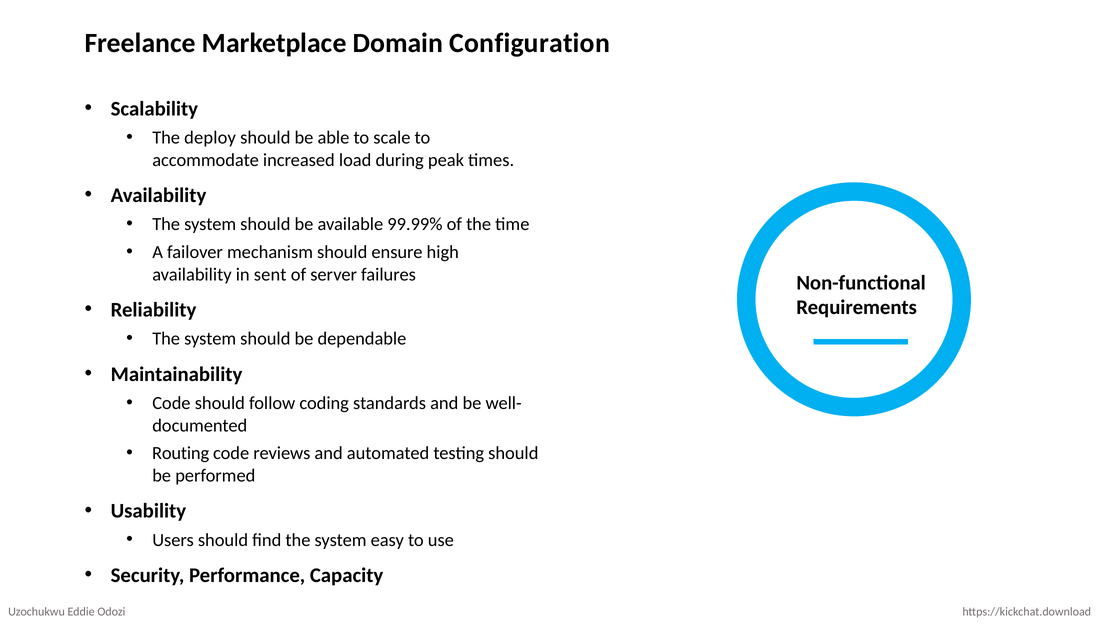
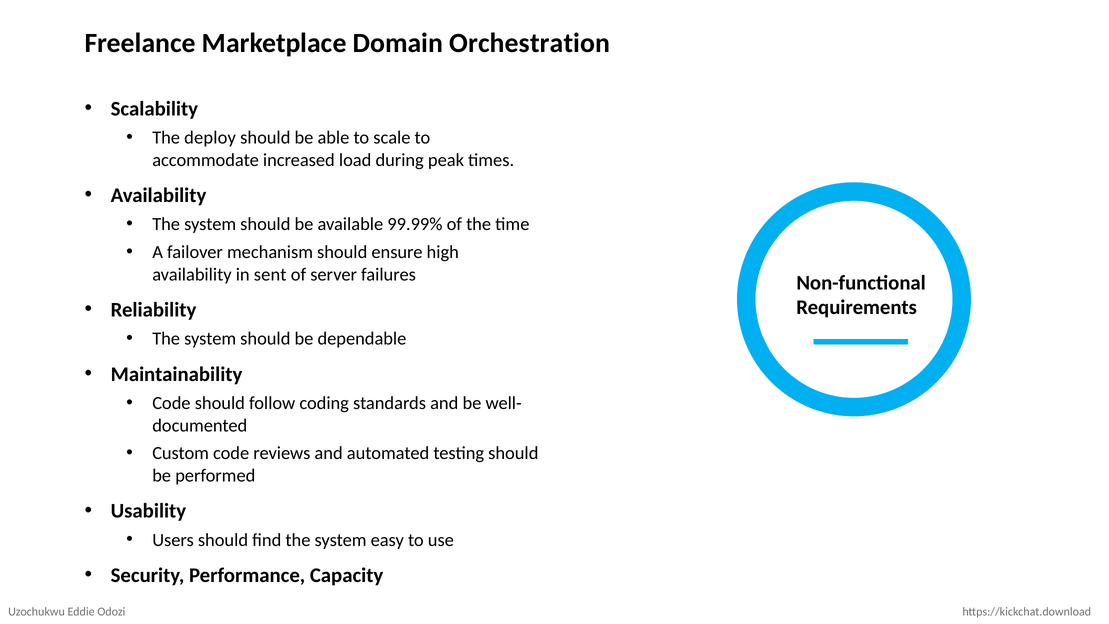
Configuration: Configuration -> Orchestration
Routing: Routing -> Custom
